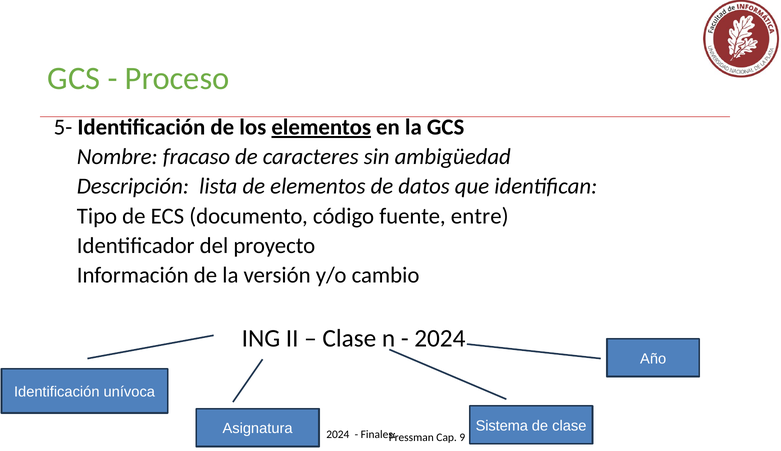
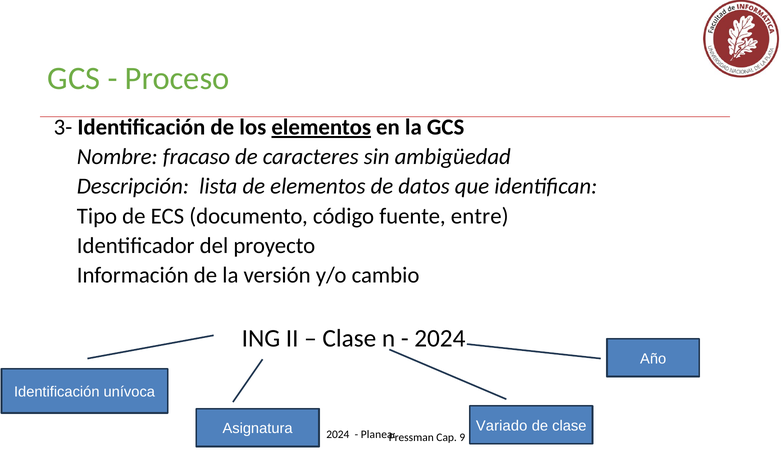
5-: 5- -> 3-
Sistema: Sistema -> Variado
Finales: Finales -> Planea
